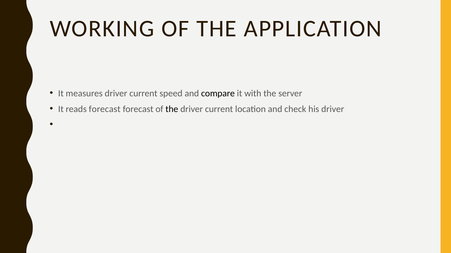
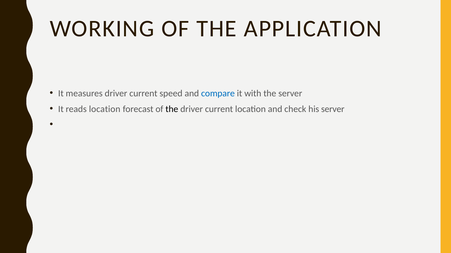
compare colour: black -> blue
reads forecast: forecast -> location
his driver: driver -> server
